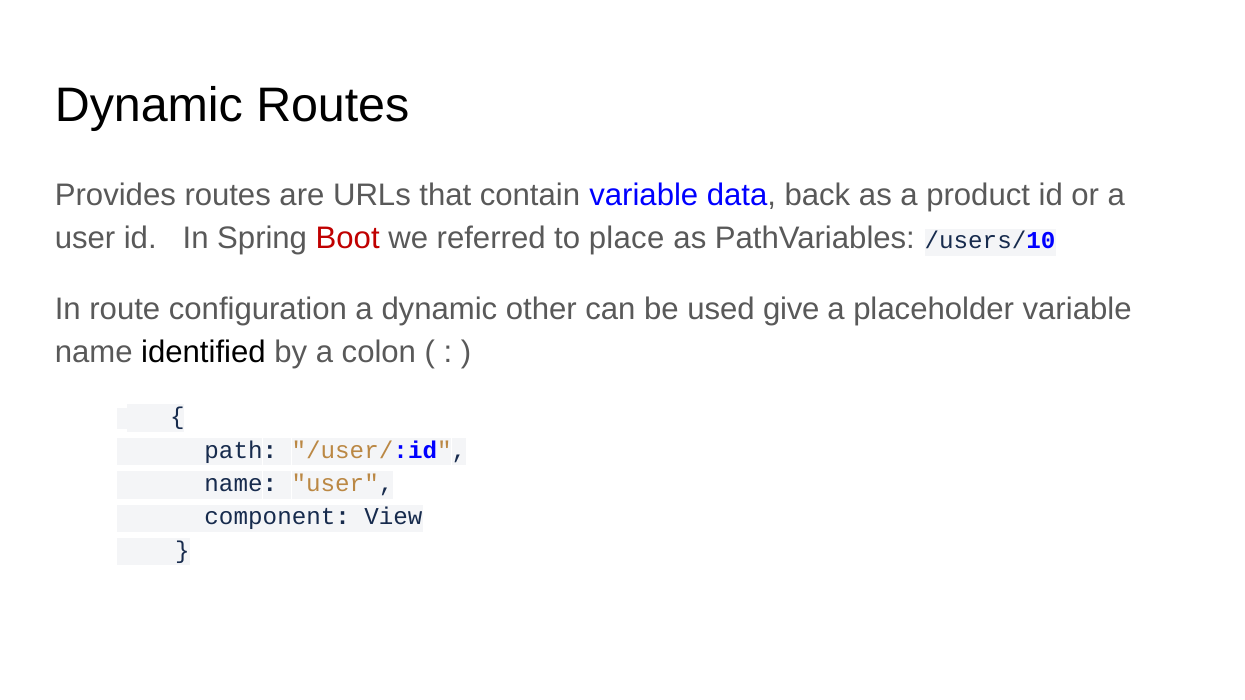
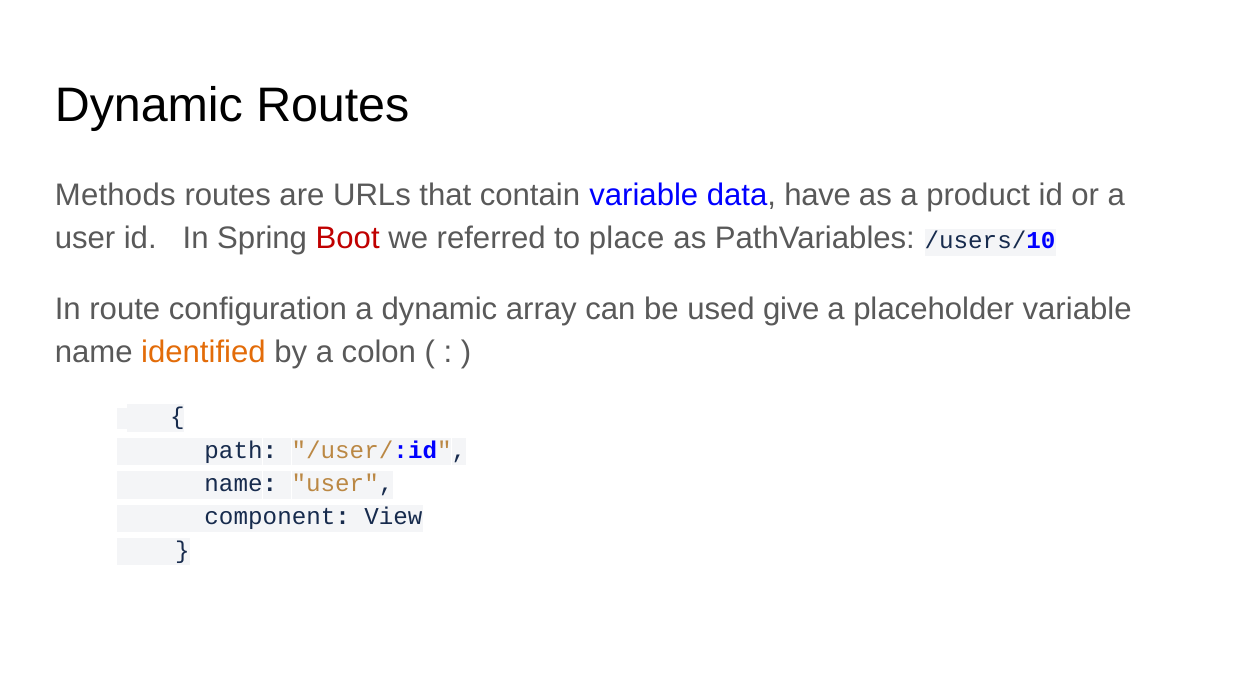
Provides: Provides -> Methods
back: back -> have
other: other -> array
identified colour: black -> orange
